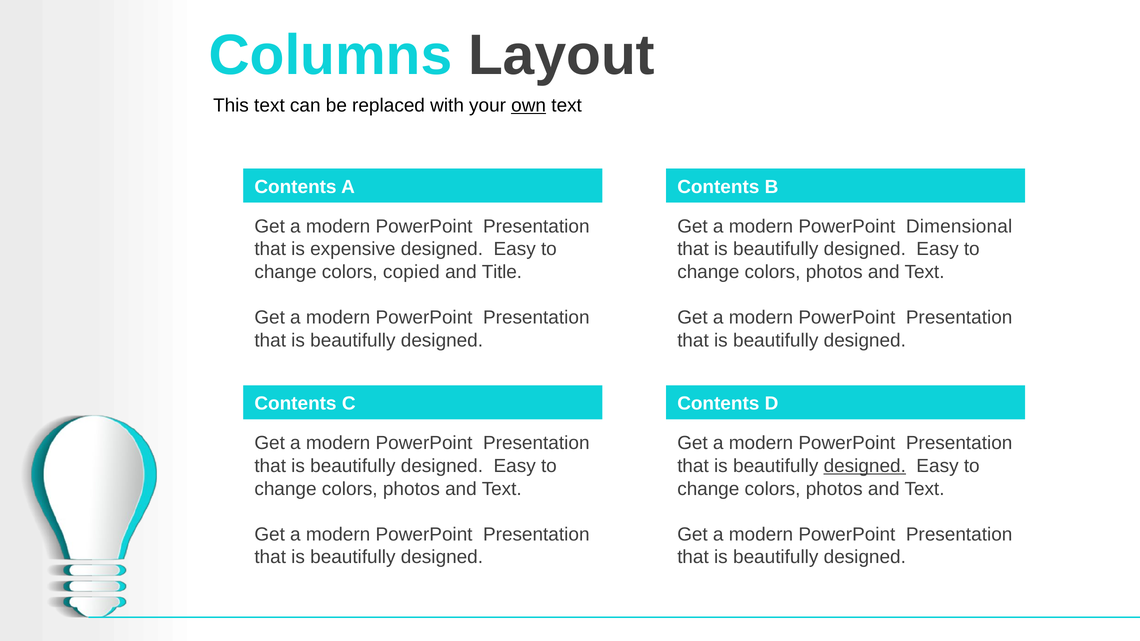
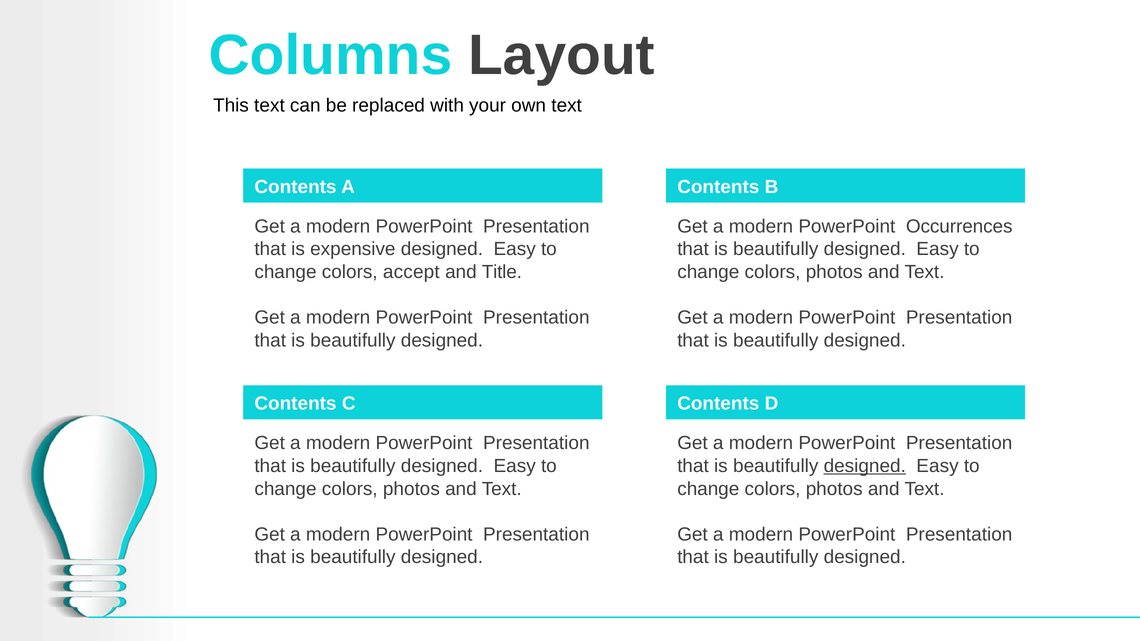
own underline: present -> none
Dimensional: Dimensional -> Occurrences
copied: copied -> accept
